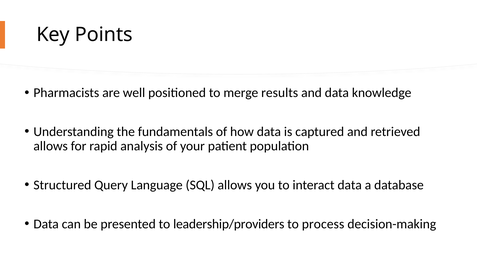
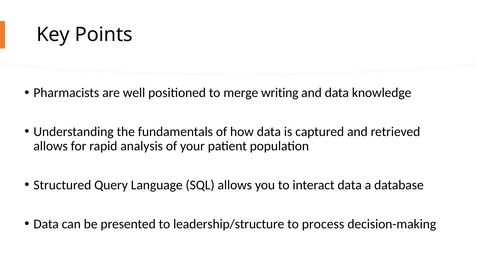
results: results -> writing
leadership/providers: leadership/providers -> leadership/structure
